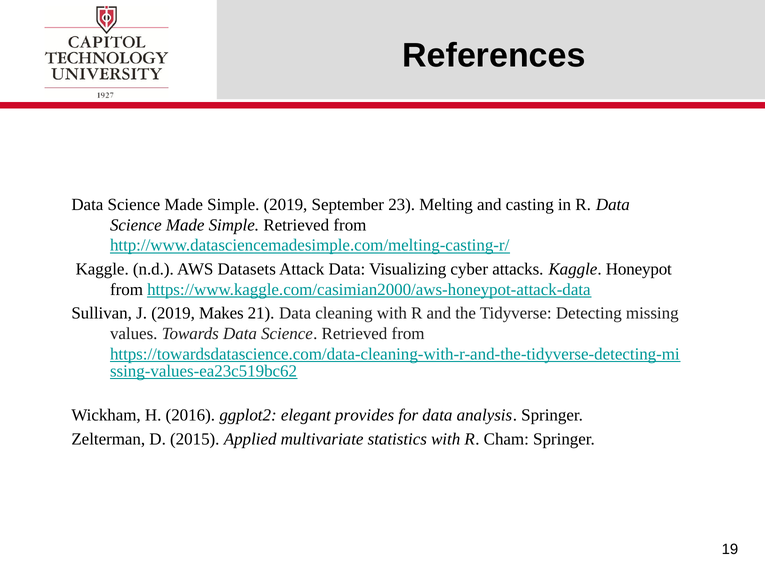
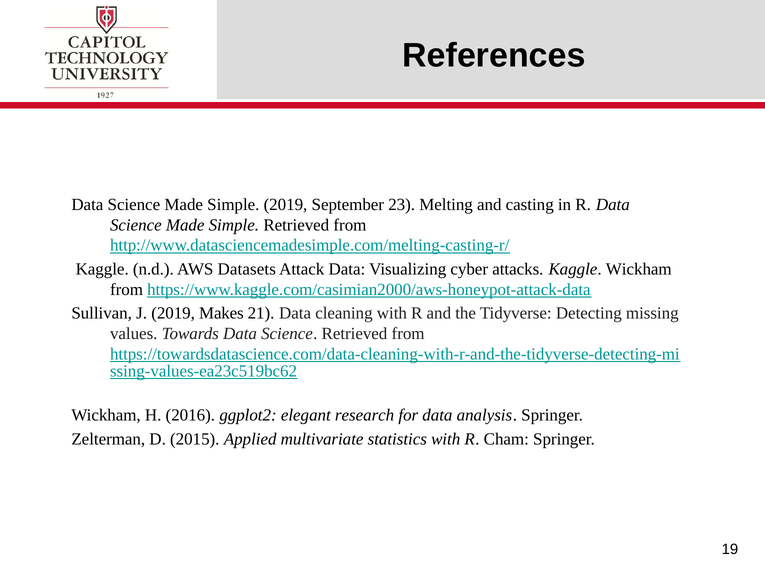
Kaggle Honeypot: Honeypot -> Wickham
provides: provides -> research
